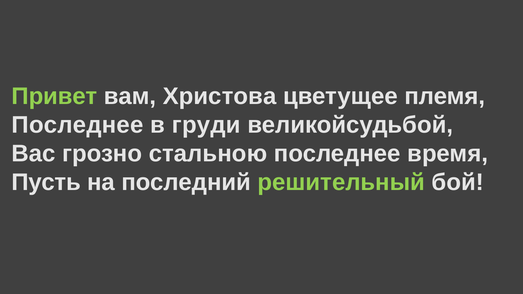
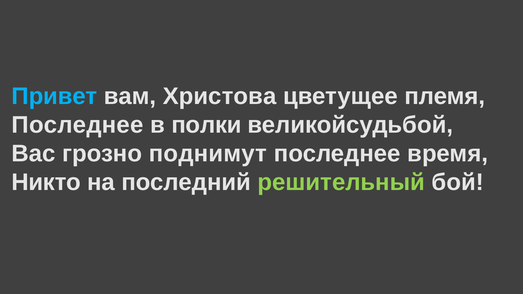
Привет colour: light green -> light blue
груди: груди -> полки
стальною: стальною -> поднимут
Пусть: Пусть -> Никто
